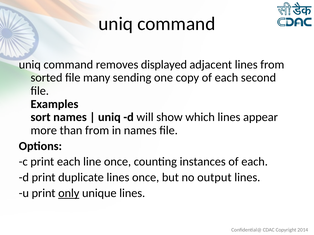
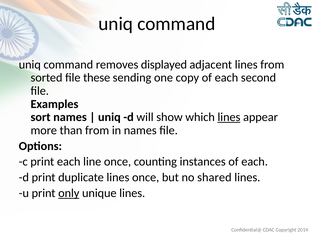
many: many -> these
lines at (229, 117) underline: none -> present
output: output -> shared
